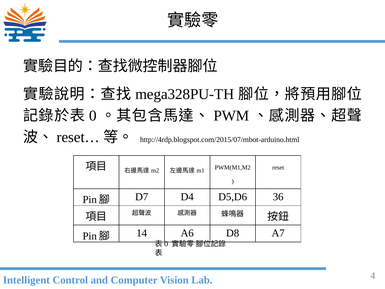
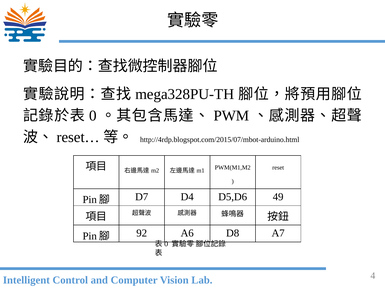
36: 36 -> 49
14: 14 -> 92
